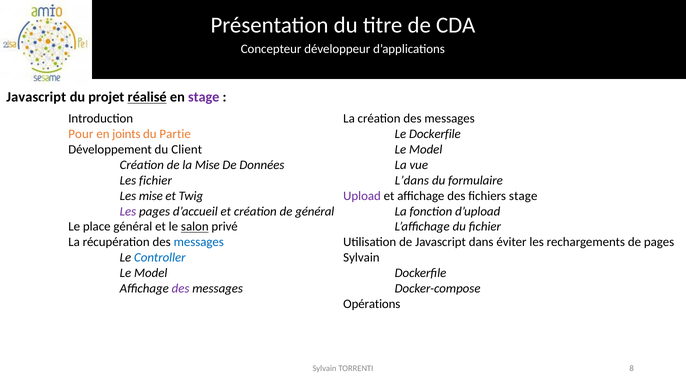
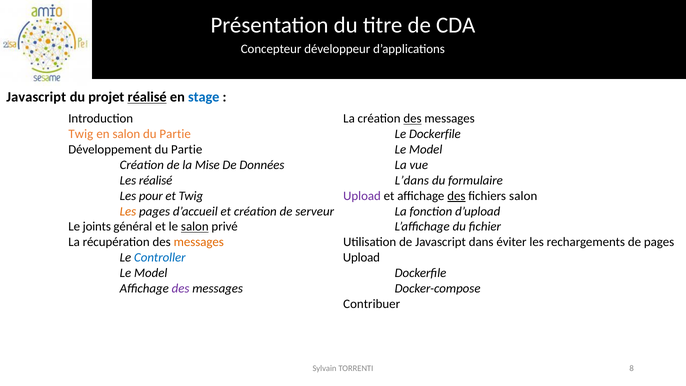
stage at (204, 97) colour: purple -> blue
des at (413, 119) underline: none -> present
Pour at (81, 134): Pour -> Twig
en joints: joints -> salon
Développement du Client: Client -> Partie
Les fichier: fichier -> réalisé
Les mise: mise -> pour
des at (456, 196) underline: none -> present
fichiers stage: stage -> salon
Les at (128, 211) colour: purple -> orange
de général: général -> serveur
place: place -> joints
messages at (199, 242) colour: blue -> orange
Sylvain at (361, 258): Sylvain -> Upload
Opérations: Opérations -> Contribuer
